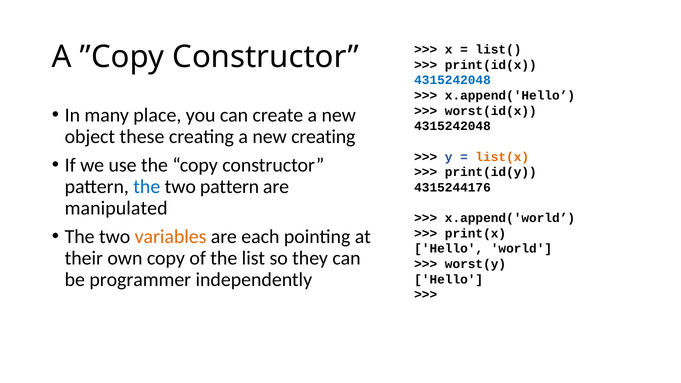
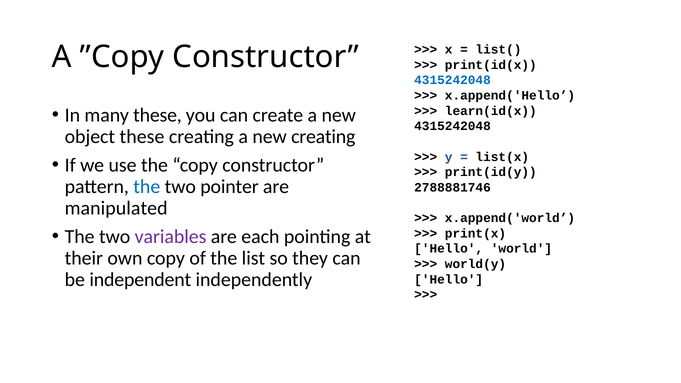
many place: place -> these
worst(id(x: worst(id(x -> learn(id(x
list(x colour: orange -> black
two pattern: pattern -> pointer
4315244176: 4315244176 -> 2788881746
variables colour: orange -> purple
worst(y: worst(y -> world(y
programmer: programmer -> independent
